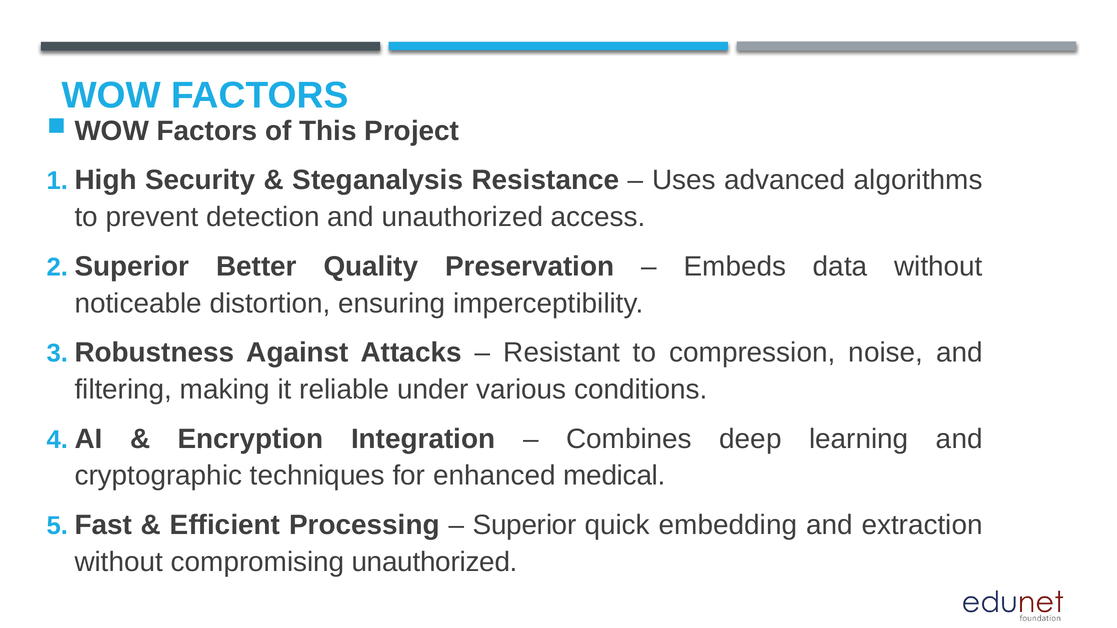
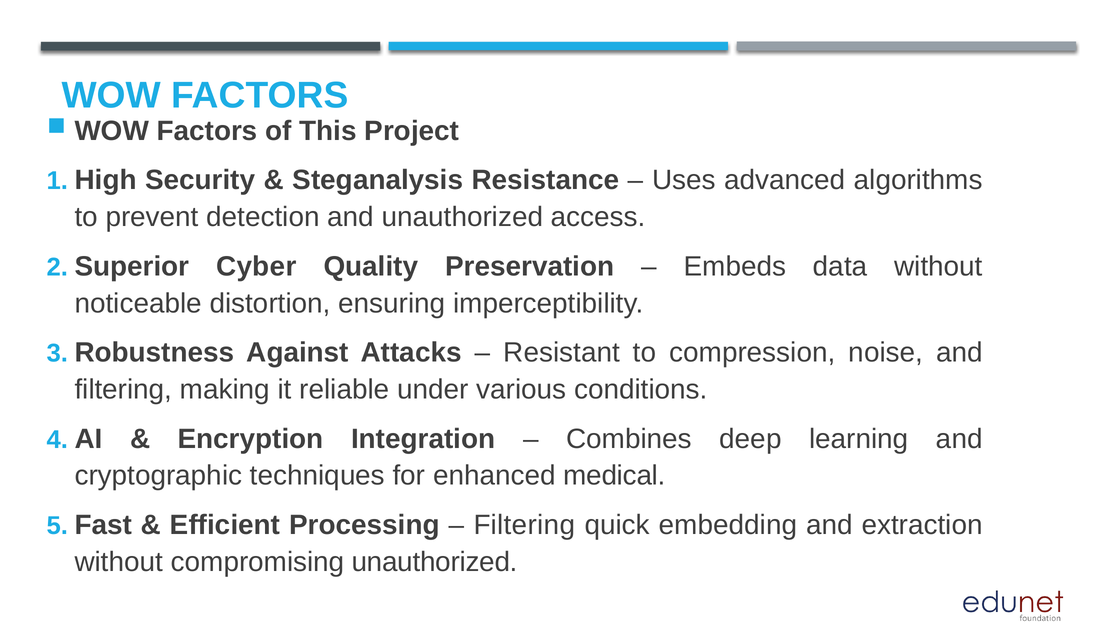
Better: Better -> Cyber
Superior at (525, 525): Superior -> Filtering
